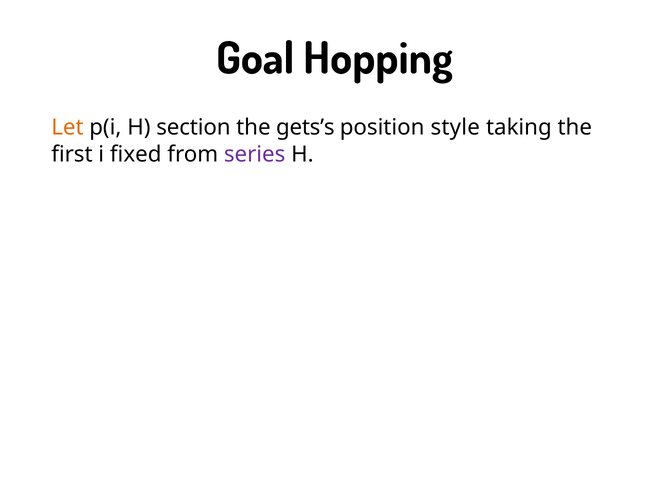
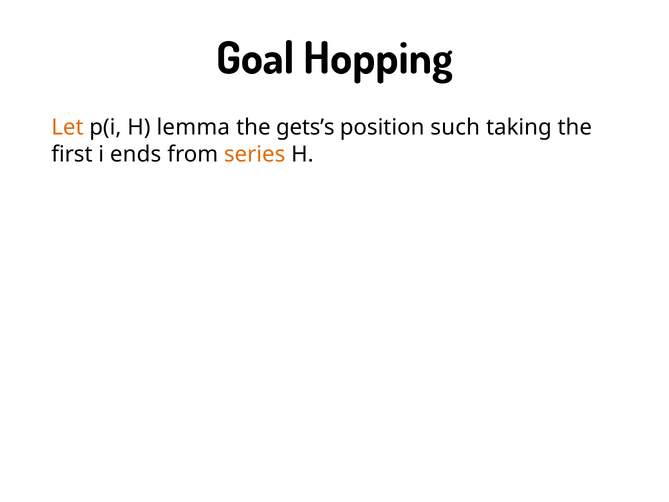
section: section -> lemma
style: style -> such
fixed: fixed -> ends
series colour: purple -> orange
